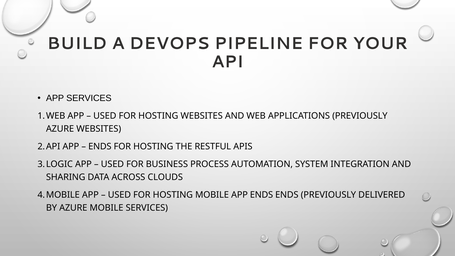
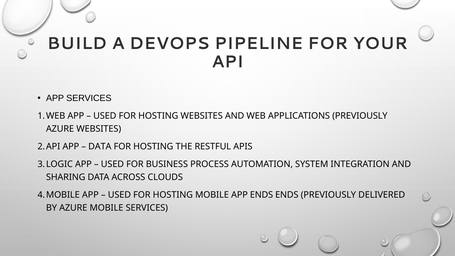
ENDS at (100, 147): ENDS -> DATA
